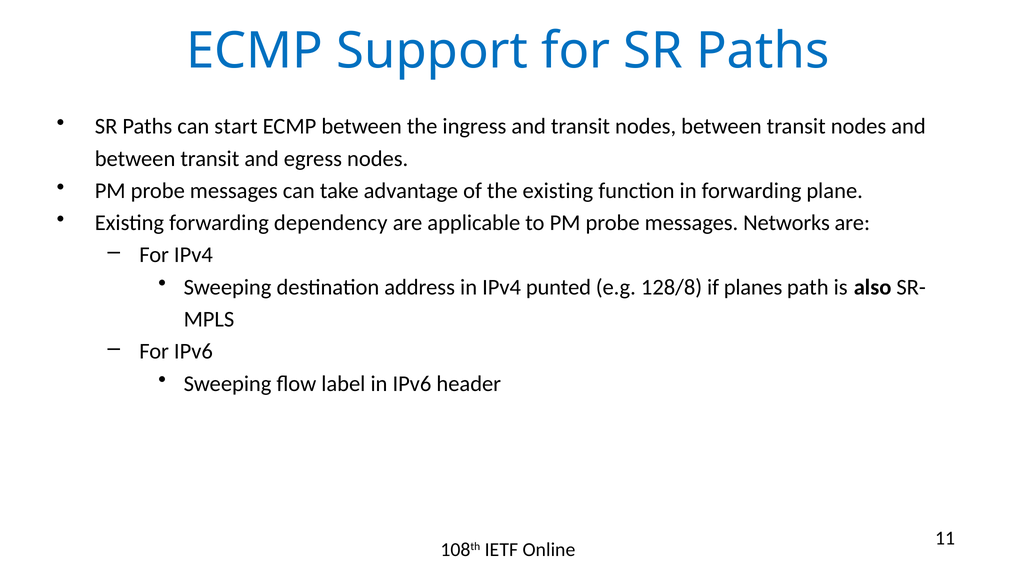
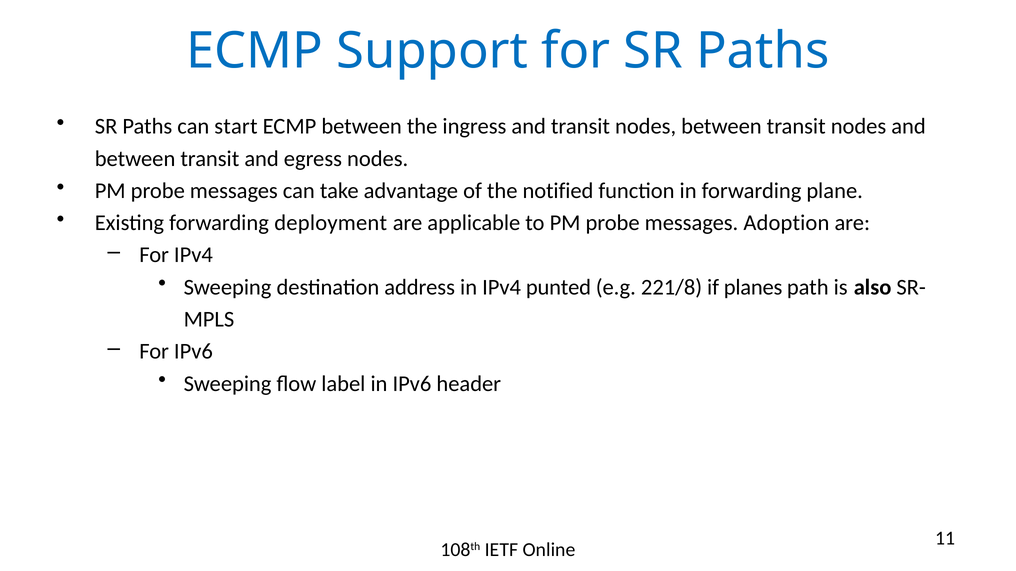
the existing: existing -> notified
dependency: dependency -> deployment
Networks: Networks -> Adoption
128/8: 128/8 -> 221/8
